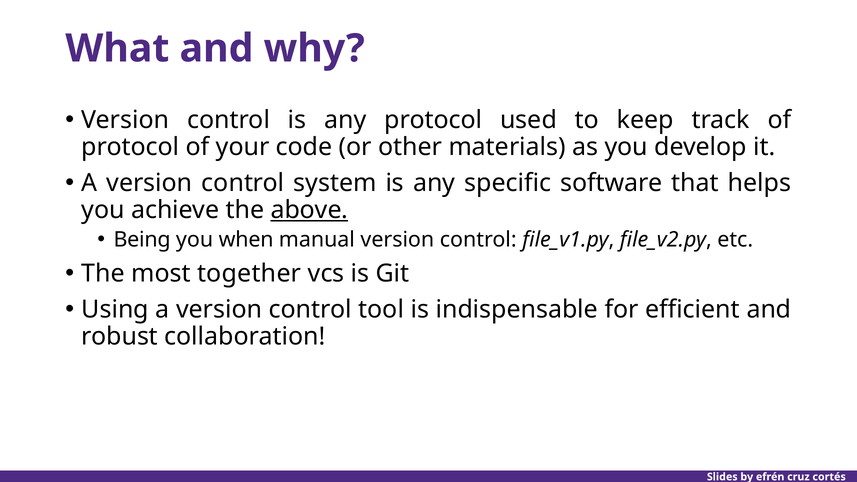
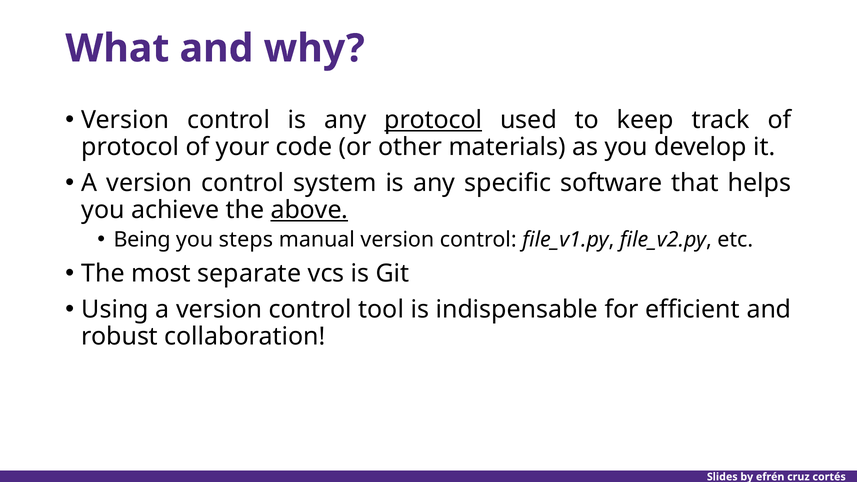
protocol at (433, 120) underline: none -> present
when: when -> steps
together: together -> separate
